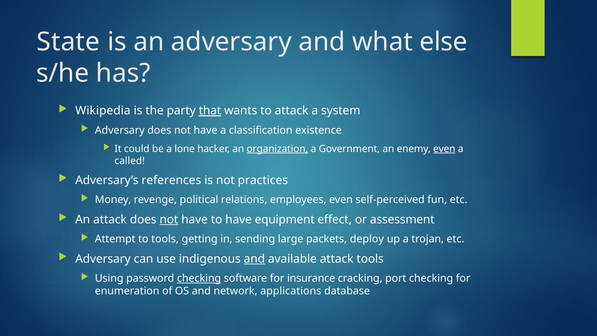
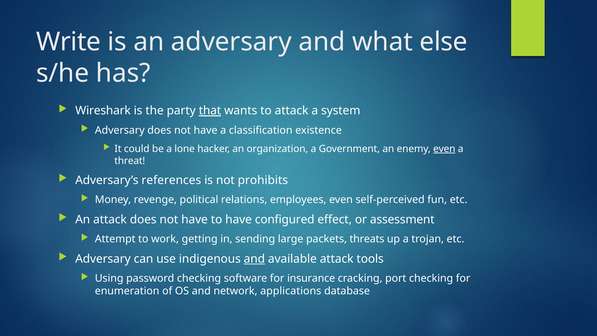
State: State -> Write
Wikipedia: Wikipedia -> Wireshark
organization underline: present -> none
called: called -> threat
practices: practices -> prohibits
not at (169, 219) underline: present -> none
equipment: equipment -> configured
to tools: tools -> work
deploy: deploy -> threats
checking at (199, 278) underline: present -> none
